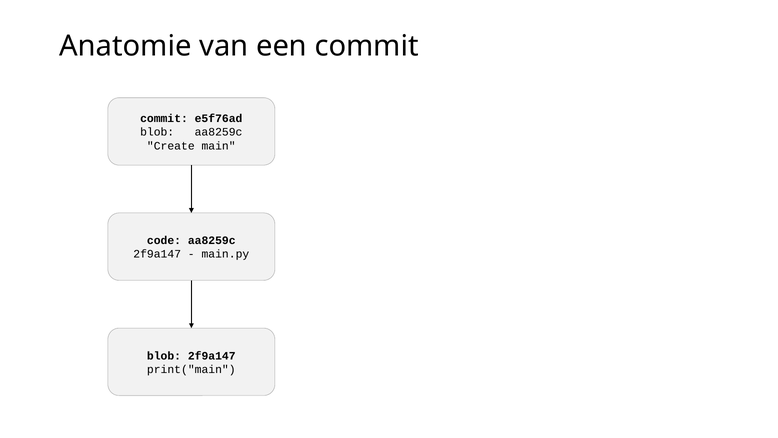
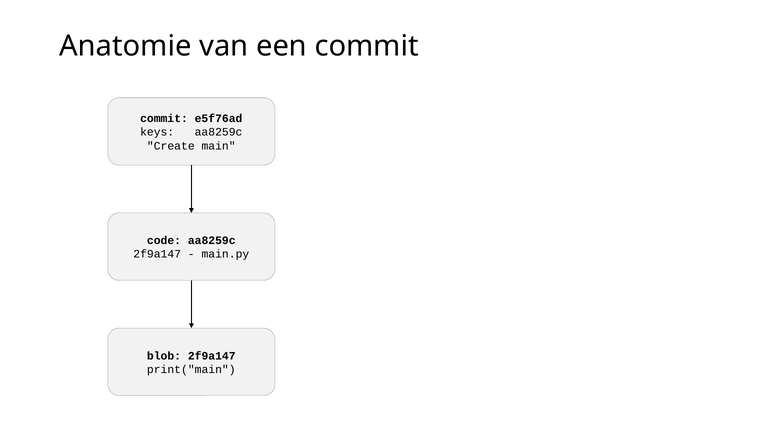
blob at (157, 132): blob -> keys
